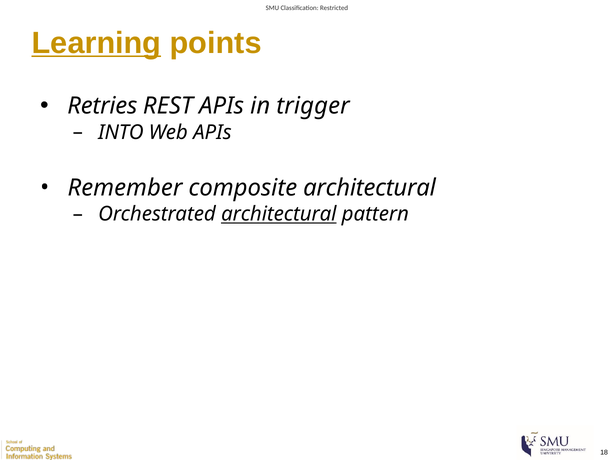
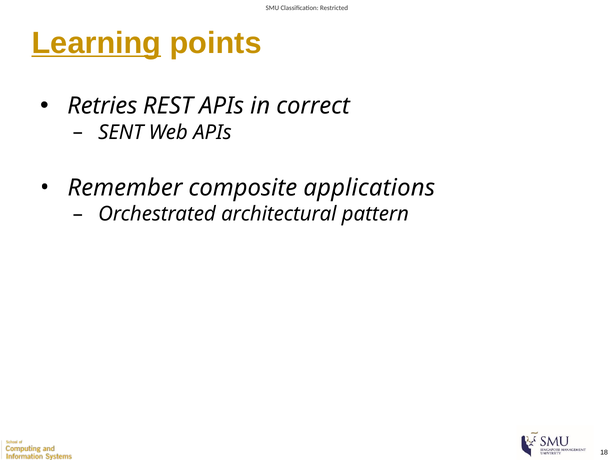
trigger: trigger -> correct
INTO: INTO -> SENT
composite architectural: architectural -> applications
architectural at (279, 214) underline: present -> none
